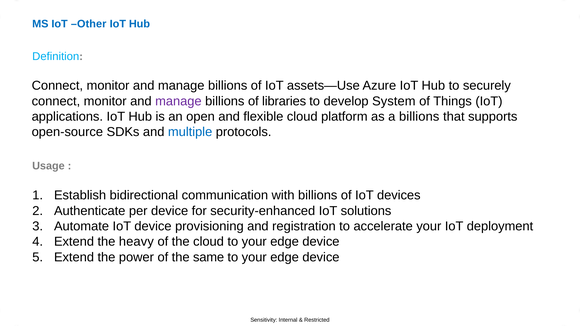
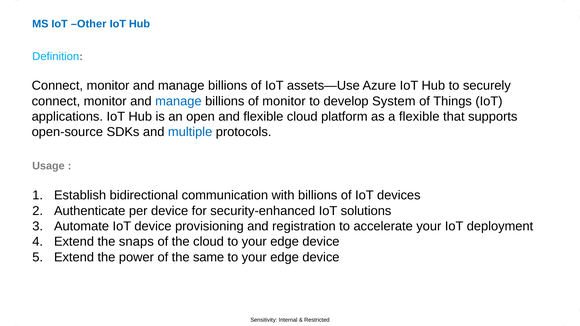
manage at (178, 101) colour: purple -> blue
of libraries: libraries -> monitor
a billions: billions -> flexible
heavy: heavy -> snaps
